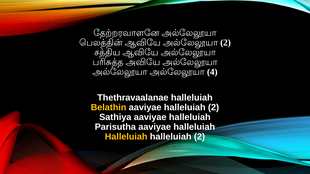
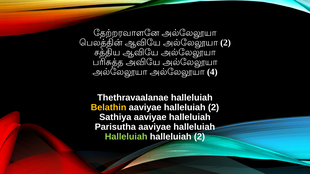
Halleluiah at (126, 137) colour: yellow -> light green
